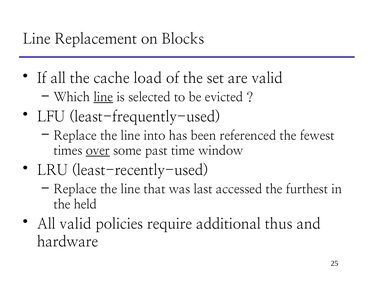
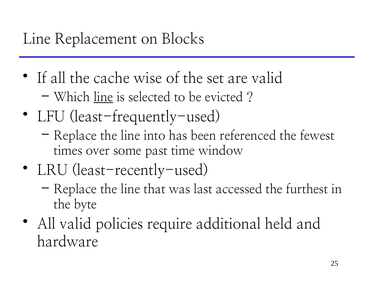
load: load -> wise
over underline: present -> none
held: held -> byte
thus: thus -> held
